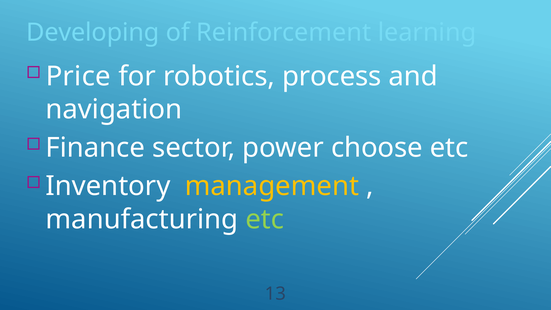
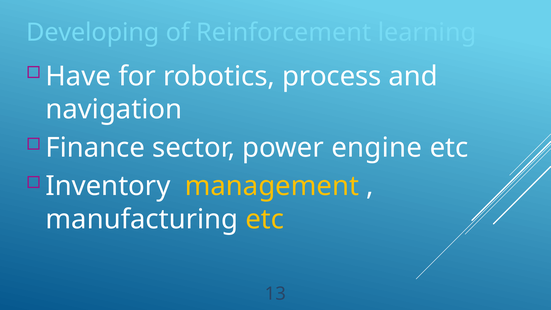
Price: Price -> Have
choose: choose -> engine
etc at (265, 219) colour: light green -> yellow
